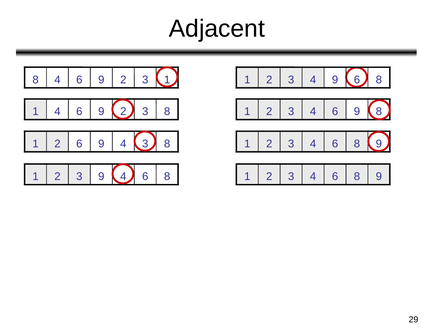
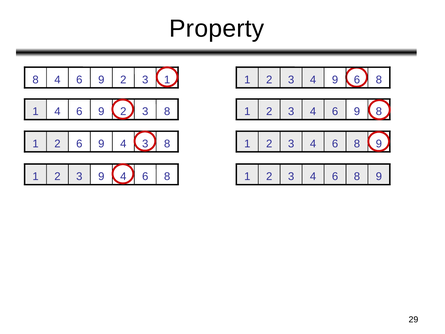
Adjacent: Adjacent -> Property
